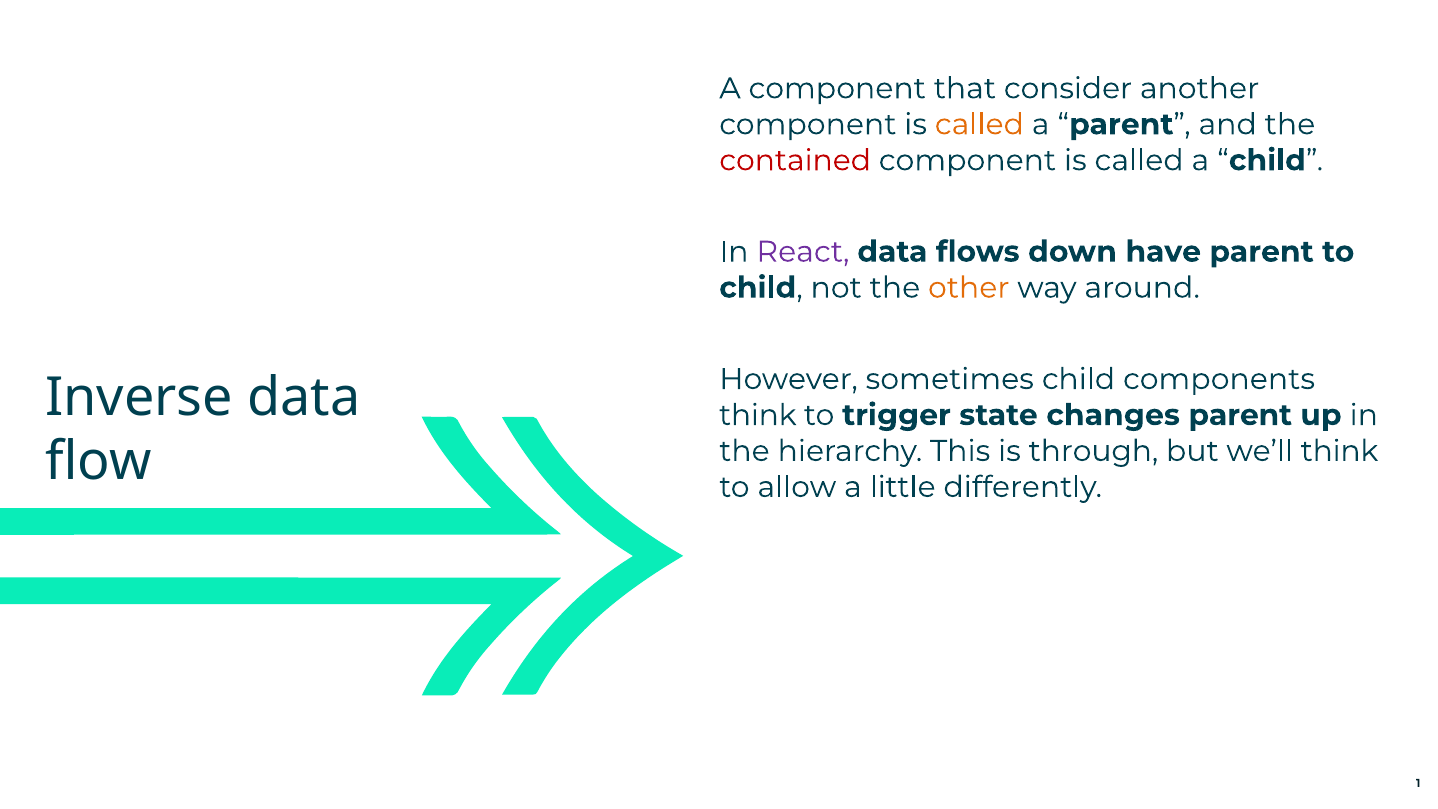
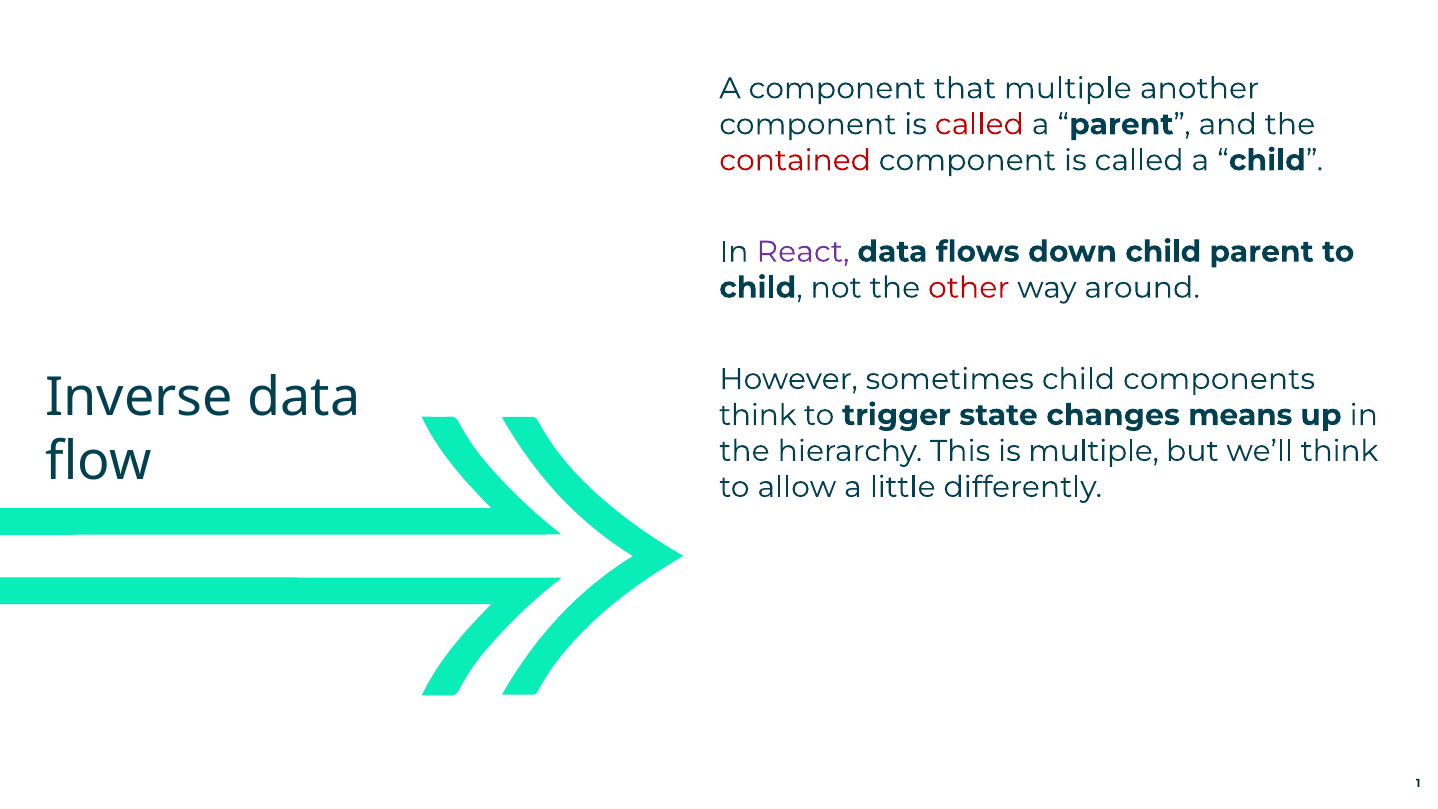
that consider: consider -> multiple
called at (979, 124) colour: orange -> red
down have: have -> child
other colour: orange -> red
changes parent: parent -> means
is through: through -> multiple
